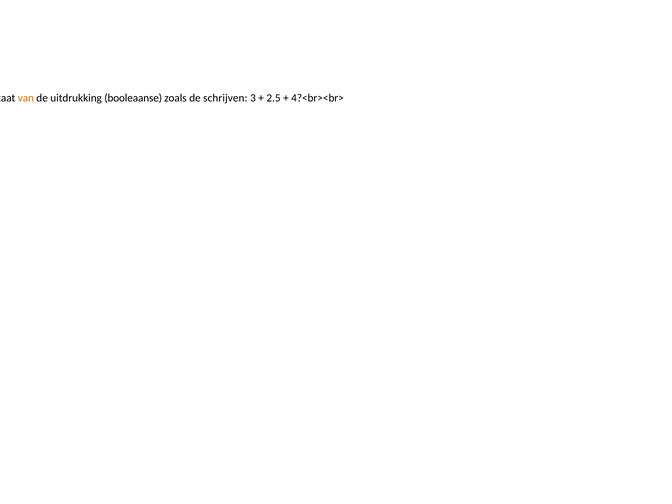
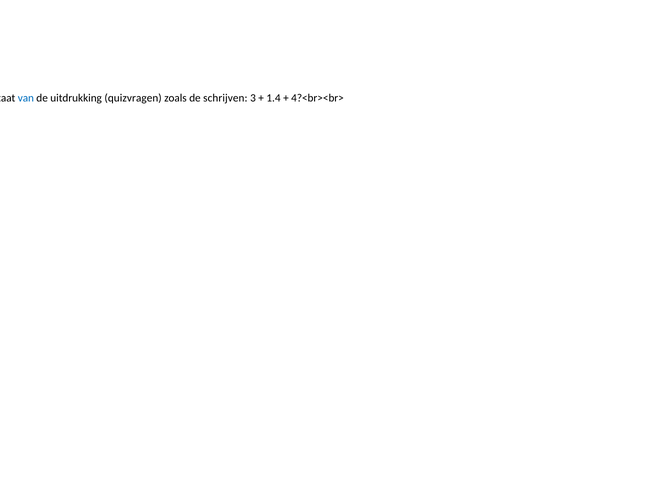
van at (26, 98) colour: orange -> blue
booleaanse: booleaanse -> quizvragen
2.5: 2.5 -> 1.4
